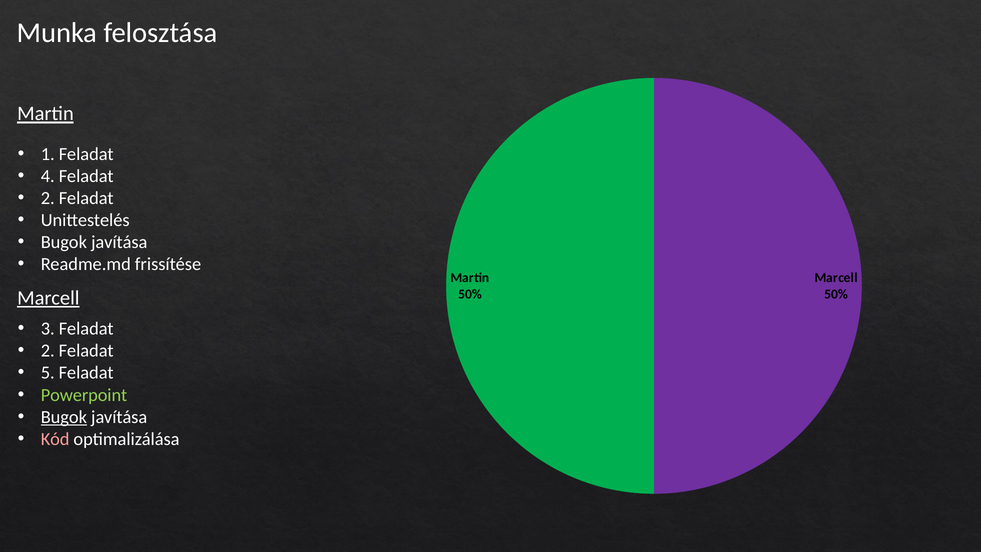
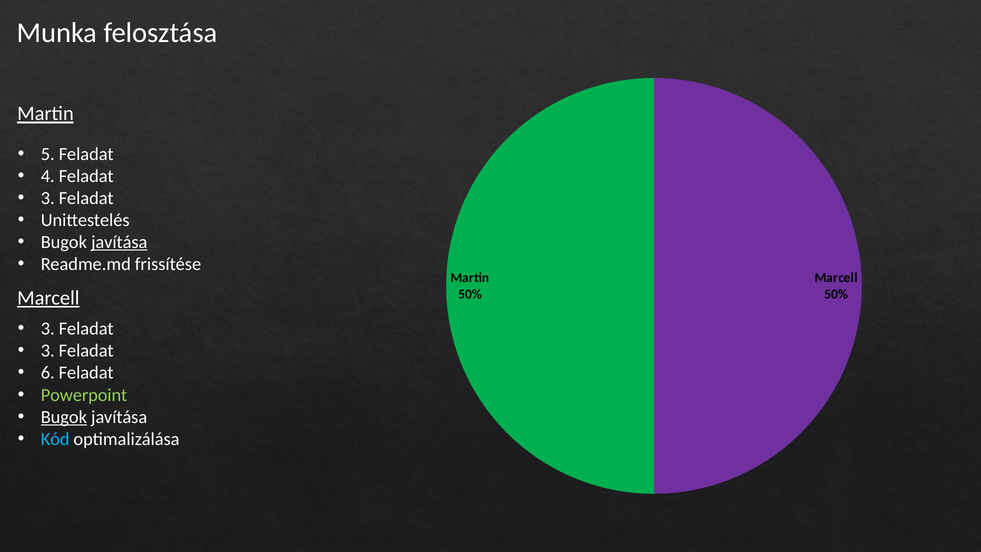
1: 1 -> 5
2 at (48, 198): 2 -> 3
javítása at (119, 242) underline: none -> present
2 at (48, 351): 2 -> 3
5: 5 -> 6
Kód colour: pink -> light blue
